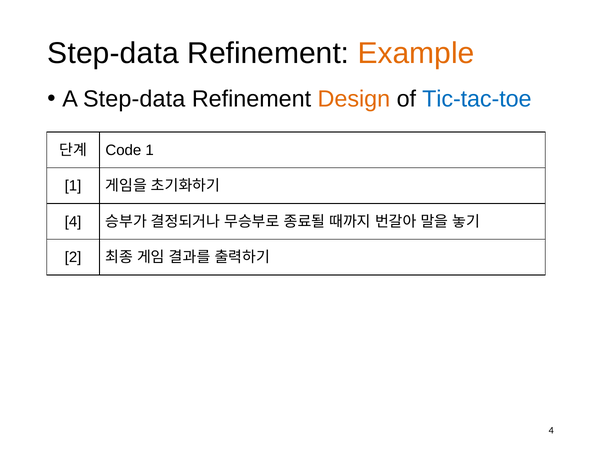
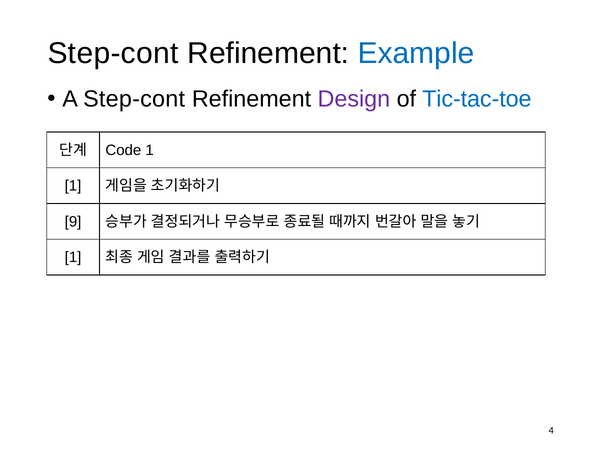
Step-data at (113, 53): Step-data -> Step-cont
Example colour: orange -> blue
A Step-data: Step-data -> Step-cont
Design colour: orange -> purple
4 at (73, 222): 4 -> 9
2 at (73, 257): 2 -> 1
